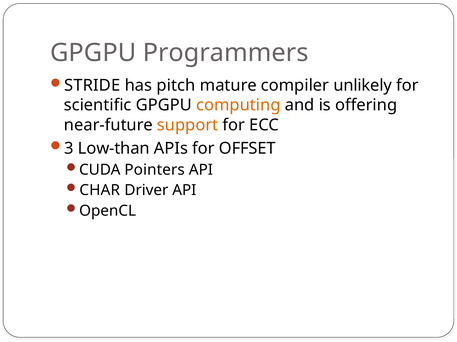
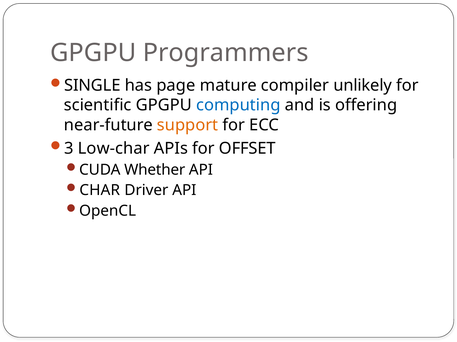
STRIDE: STRIDE -> SINGLE
pitch: pitch -> page
computing colour: orange -> blue
Low-than: Low-than -> Low-char
Pointers: Pointers -> Whether
